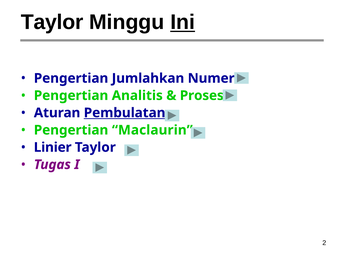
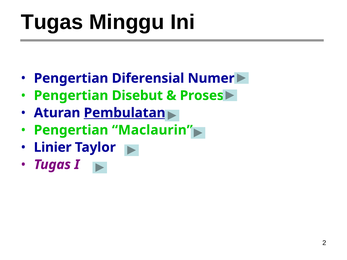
Taylor at (52, 22): Taylor -> Tugas
Ini underline: present -> none
Jumlahkan: Jumlahkan -> Diferensial
Analitis: Analitis -> Disebut
